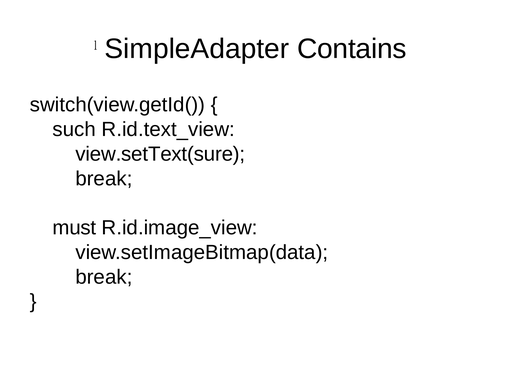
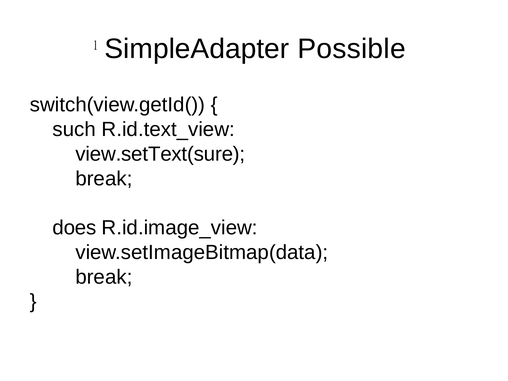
Contains: Contains -> Possible
must: must -> does
